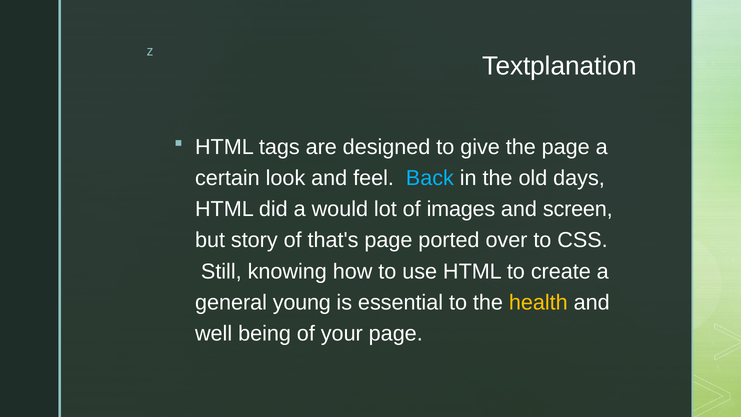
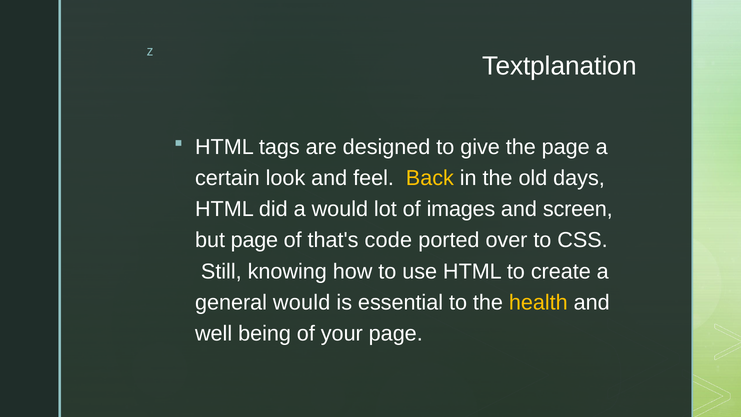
Back colour: light blue -> yellow
but story: story -> page
that's page: page -> code
general young: young -> would
